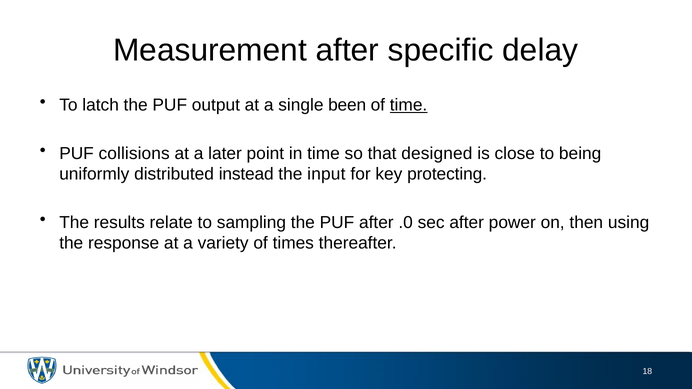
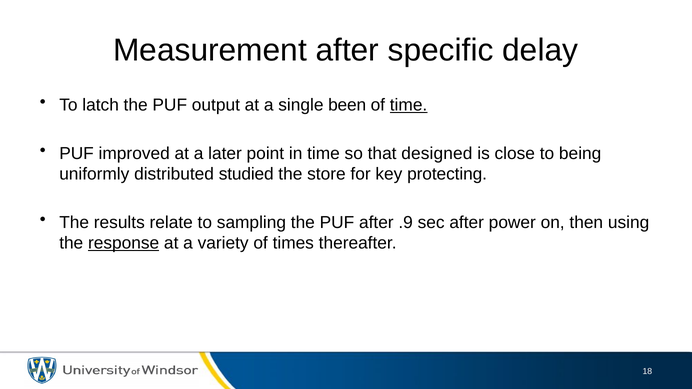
collisions: collisions -> improved
instead: instead -> studied
input: input -> store
.0: .0 -> .9
response underline: none -> present
